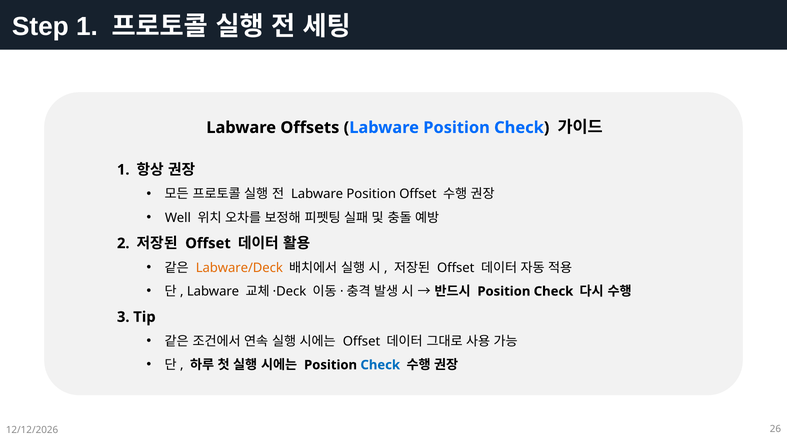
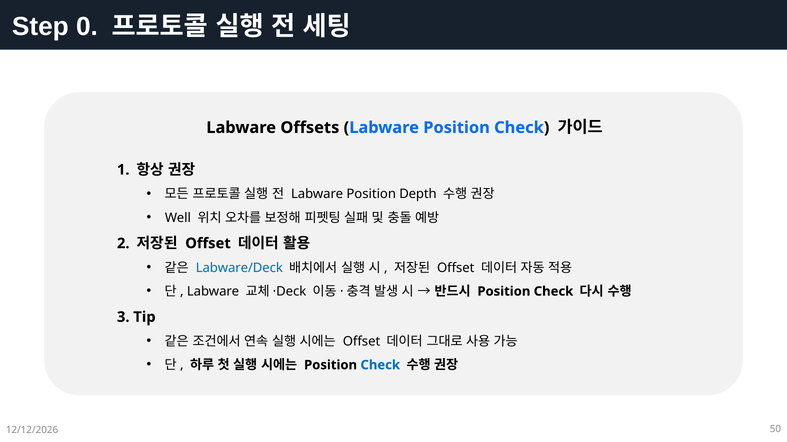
Step 1: 1 -> 0
Position Offset: Offset -> Depth
Labware/Deck colour: orange -> blue
26: 26 -> 50
